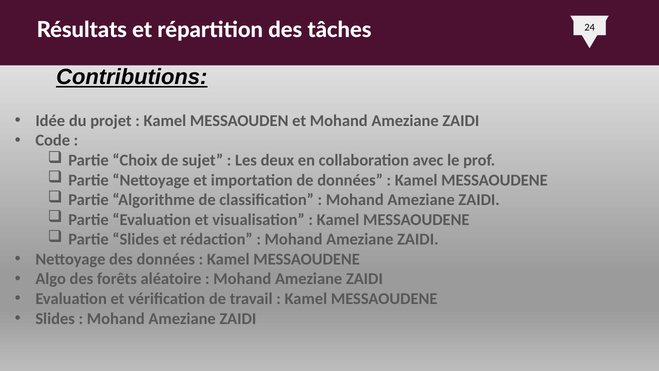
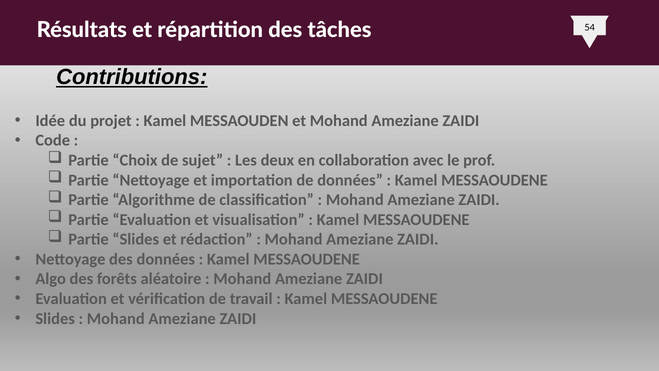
24: 24 -> 54
